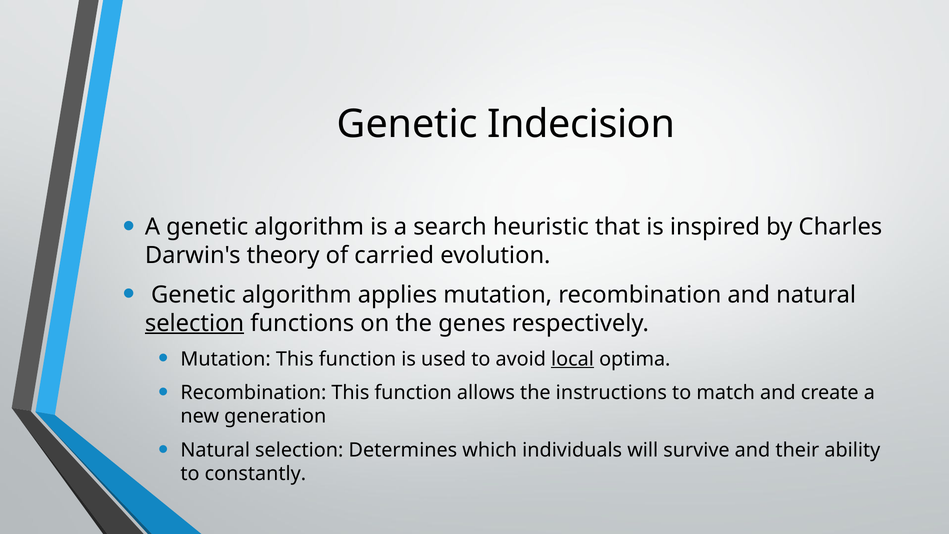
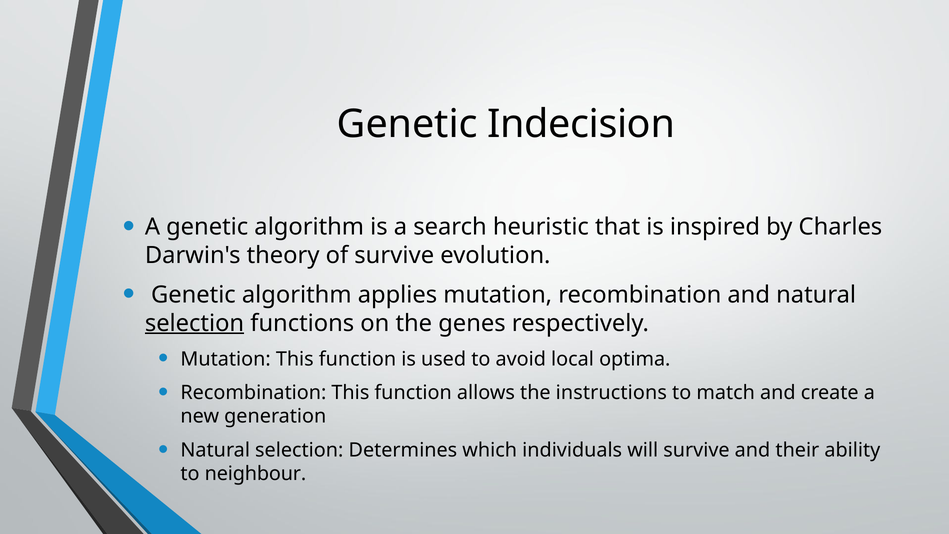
of carried: carried -> survive
local underline: present -> none
constantly: constantly -> neighbour
